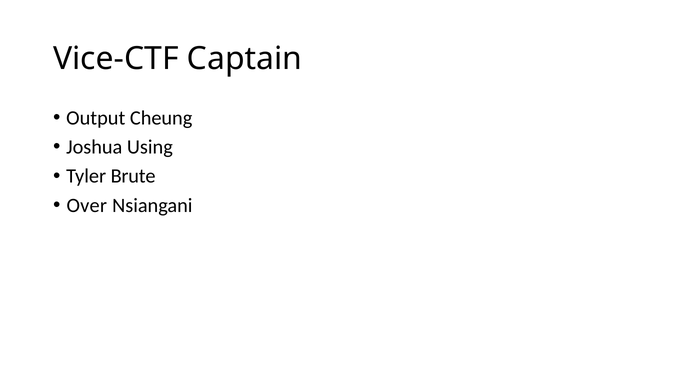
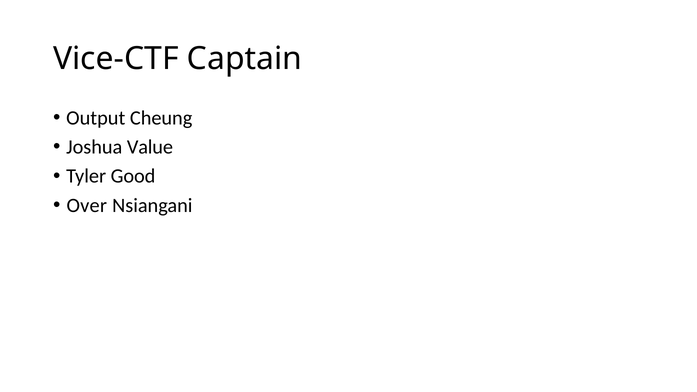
Using: Using -> Value
Brute: Brute -> Good
